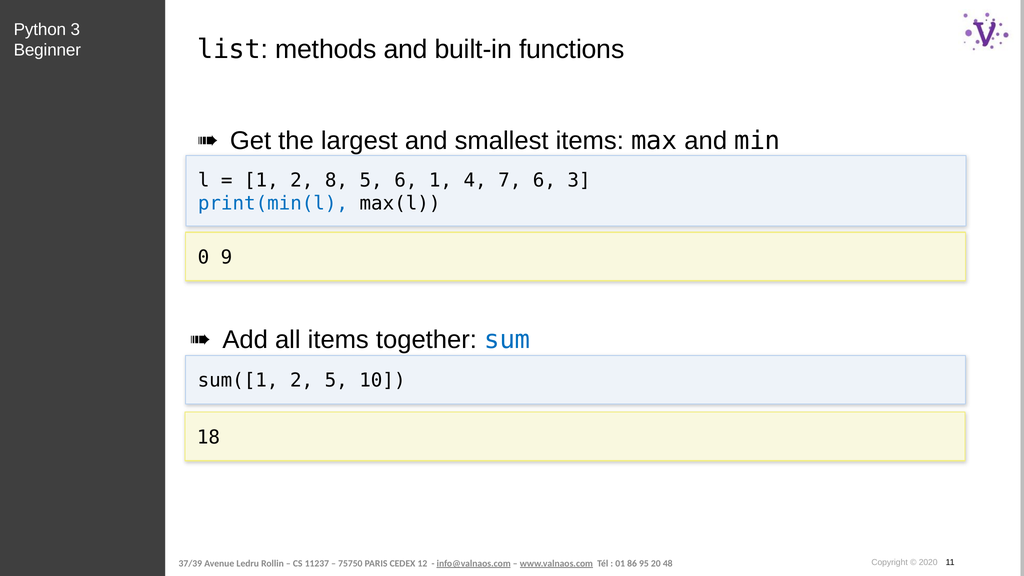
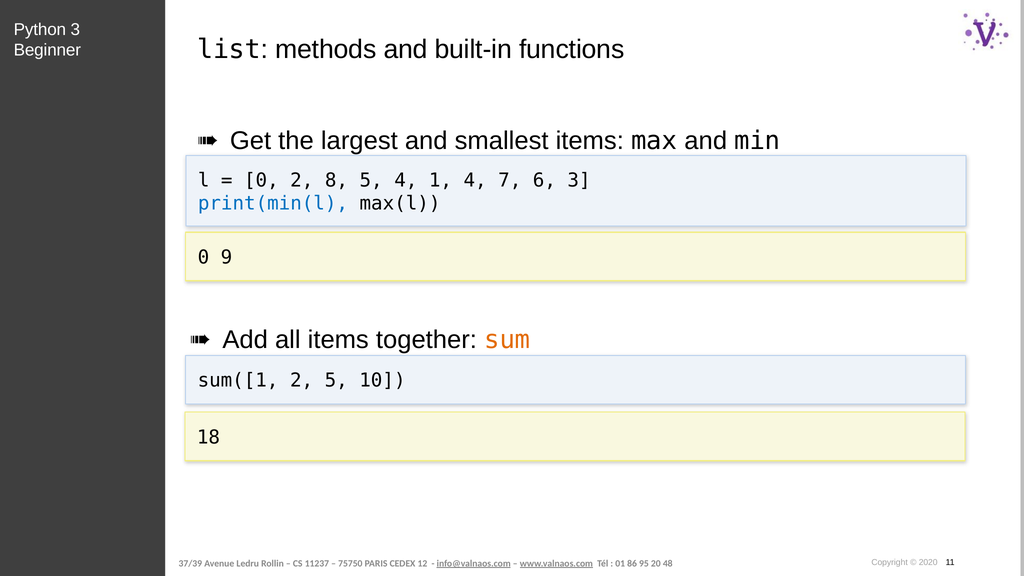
1 at (261, 181): 1 -> 0
5 6: 6 -> 4
sum colour: blue -> orange
